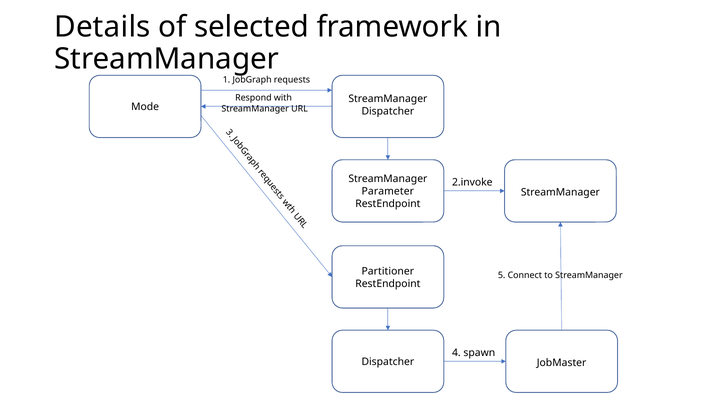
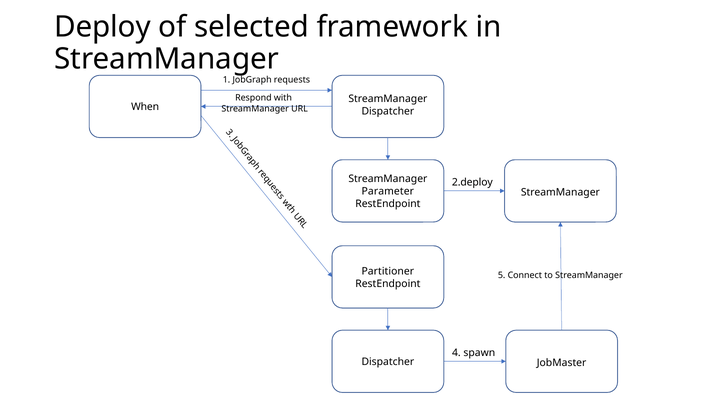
Details: Details -> Deploy
Mode: Mode -> When
2.invoke: 2.invoke -> 2.deploy
